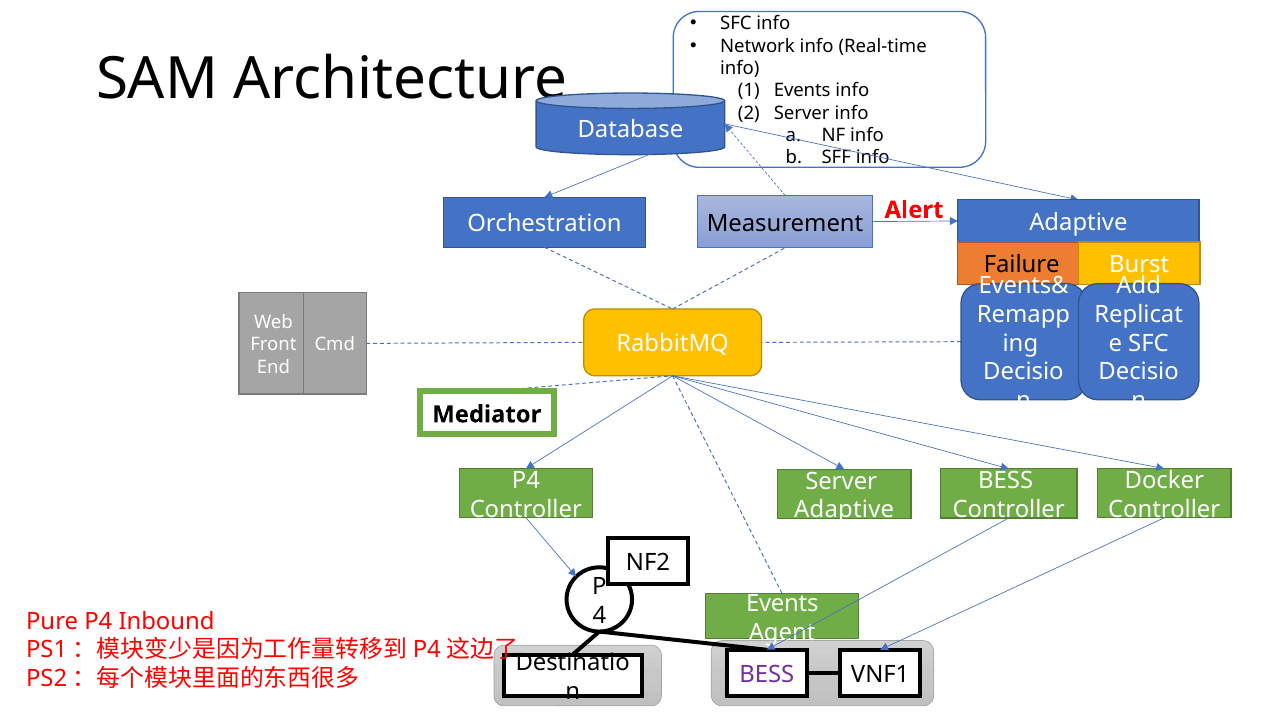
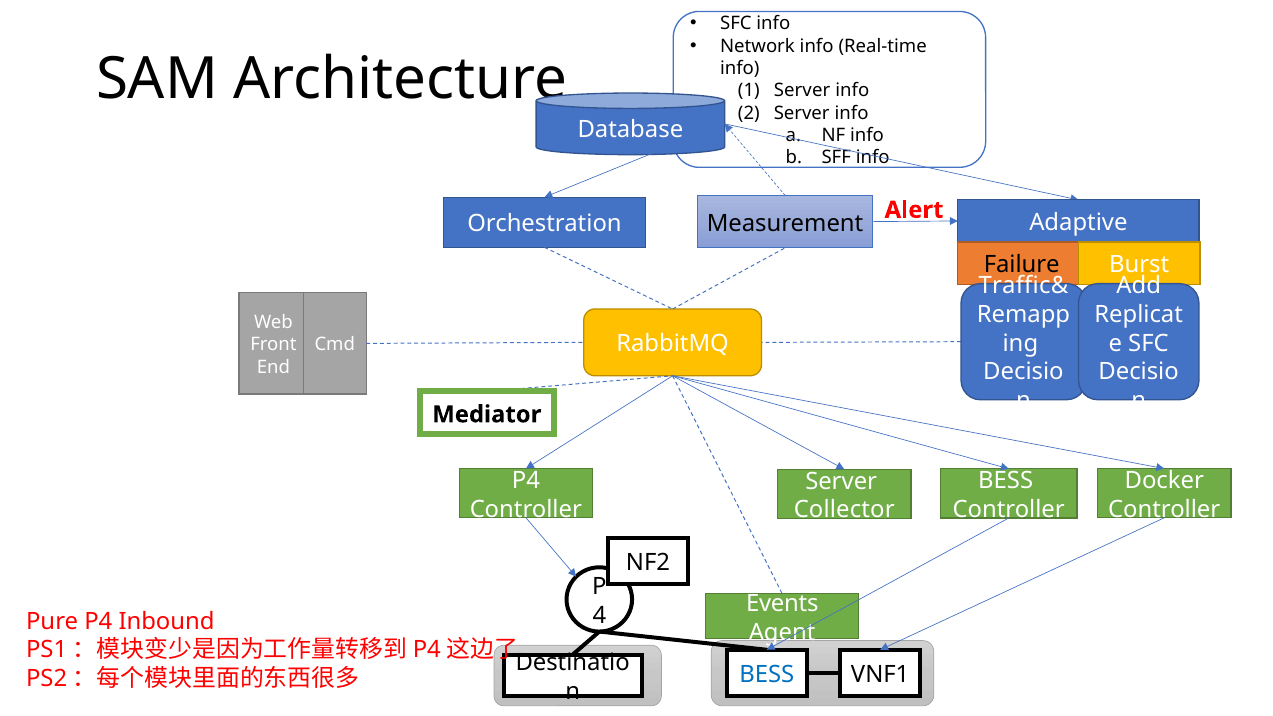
Events at (802, 91): Events -> Server
Events&: Events& -> Traffic&
Adaptive at (844, 510): Adaptive -> Collector
BESS at (767, 675) colour: purple -> blue
